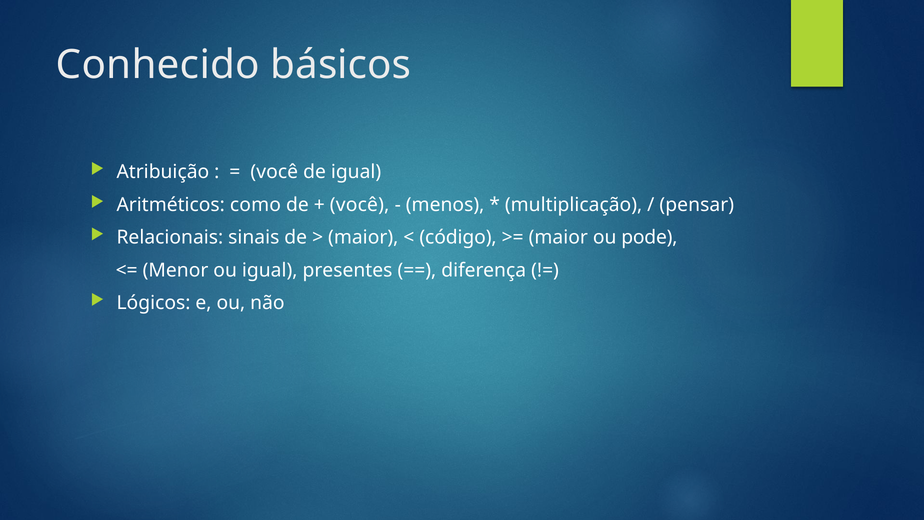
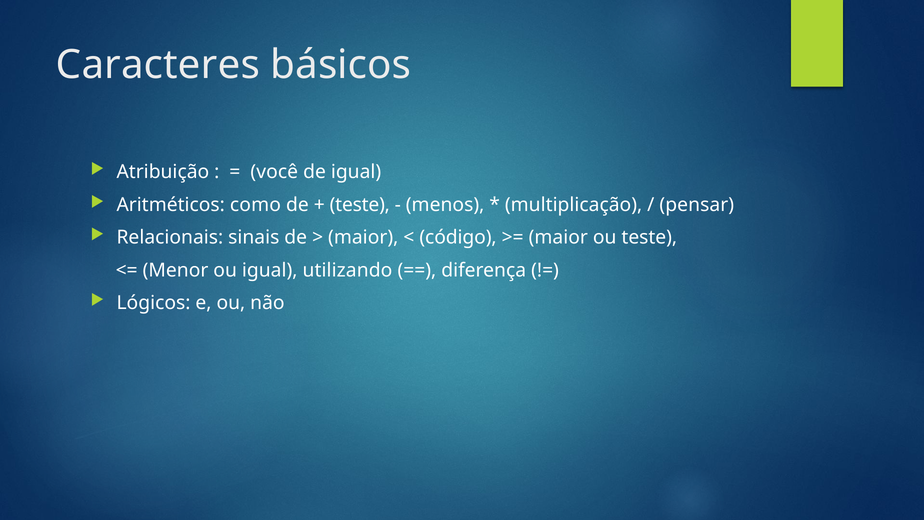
Conhecido: Conhecido -> Caracteres
você at (360, 205): você -> teste
ou pode: pode -> teste
presentes: presentes -> utilizando
